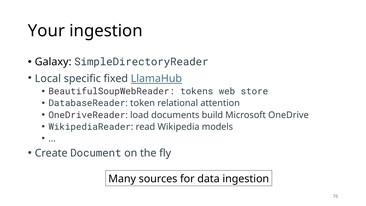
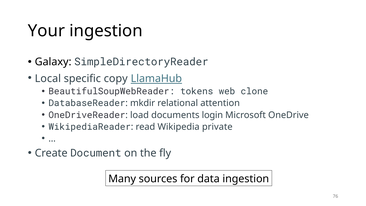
fixed: fixed -> copy
store: store -> clone
token: token -> mkdir
build: build -> login
models: models -> private
